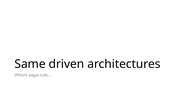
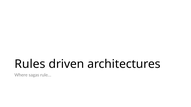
Same: Same -> Rules
